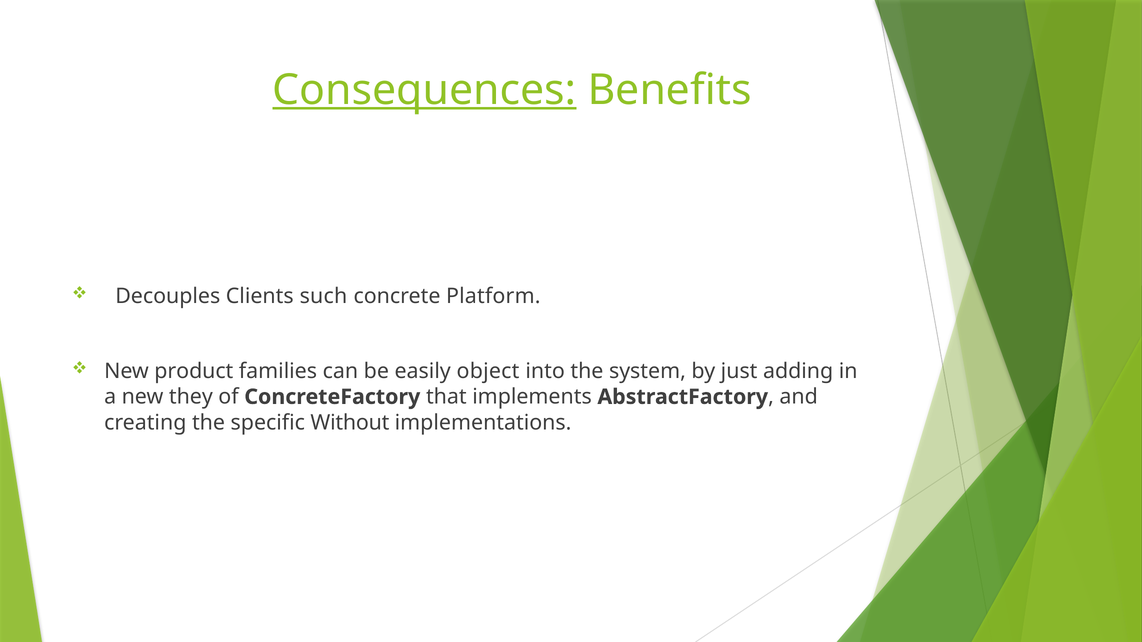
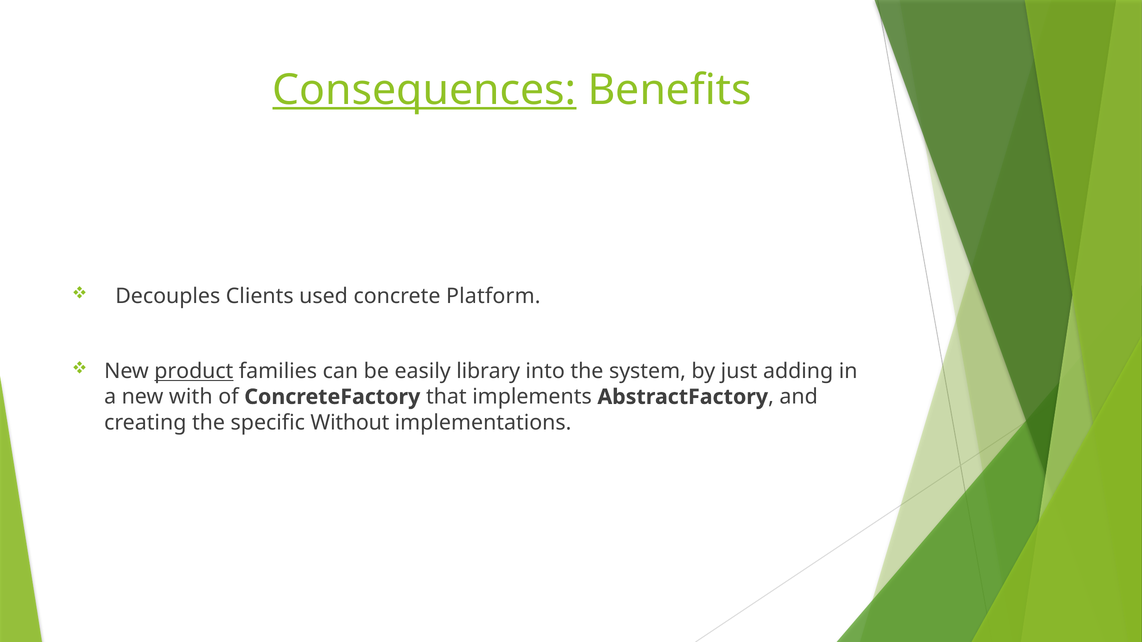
such: such -> used
product underline: none -> present
object: object -> library
they: they -> with
